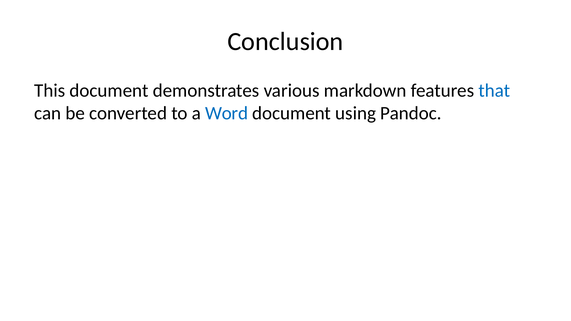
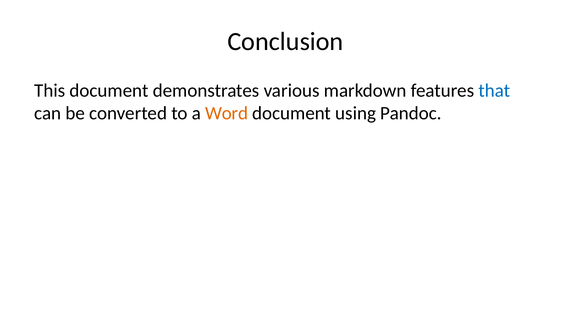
Word colour: blue -> orange
